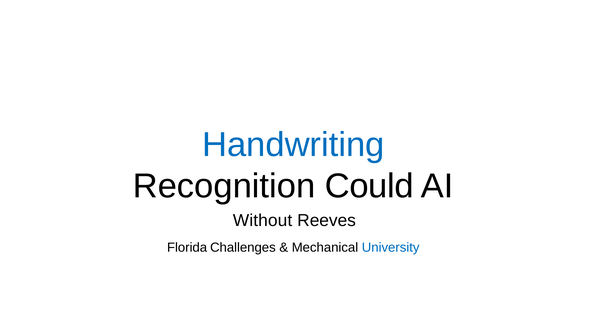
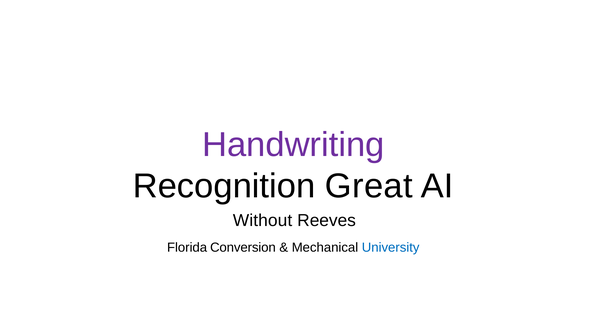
Handwriting colour: blue -> purple
Could: Could -> Great
Challenges: Challenges -> Conversion
